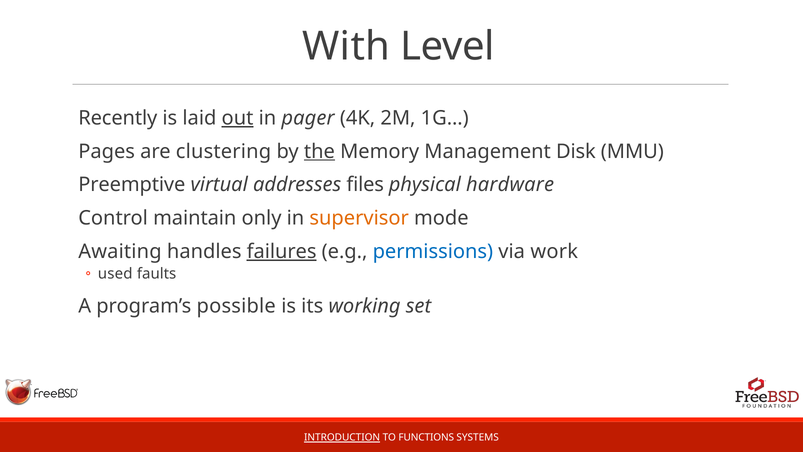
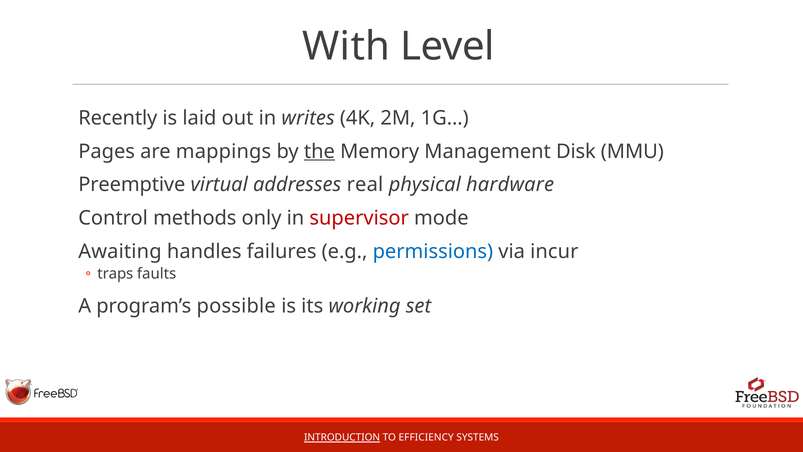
out underline: present -> none
pager: pager -> writes
clustering: clustering -> mappings
files: files -> real
maintain: maintain -> methods
supervisor colour: orange -> red
failures underline: present -> none
work: work -> incur
used: used -> traps
FUNCTIONS: FUNCTIONS -> EFFICIENCY
